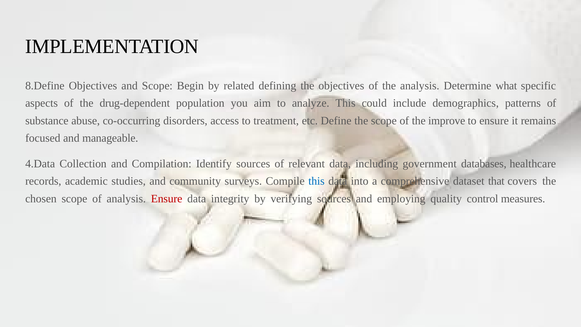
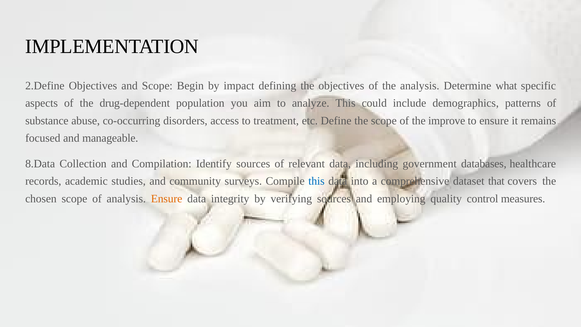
8.Define: 8.Define -> 2.Define
related: related -> impact
4.Data: 4.Data -> 8.Data
Ensure at (167, 199) colour: red -> orange
